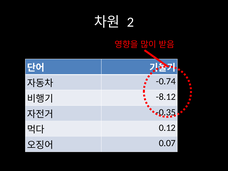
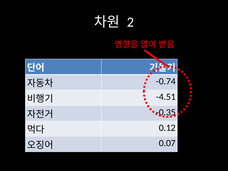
-8.12: -8.12 -> -4.51
